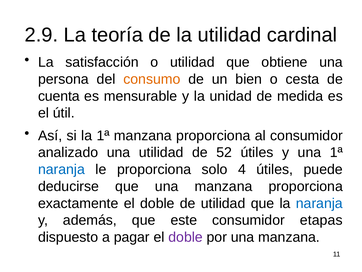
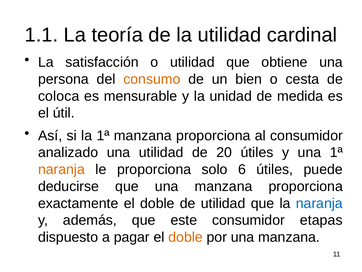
2.9: 2.9 -> 1.1
cuenta: cuenta -> coloca
52: 52 -> 20
naranja at (61, 169) colour: blue -> orange
4: 4 -> 6
doble at (186, 237) colour: purple -> orange
